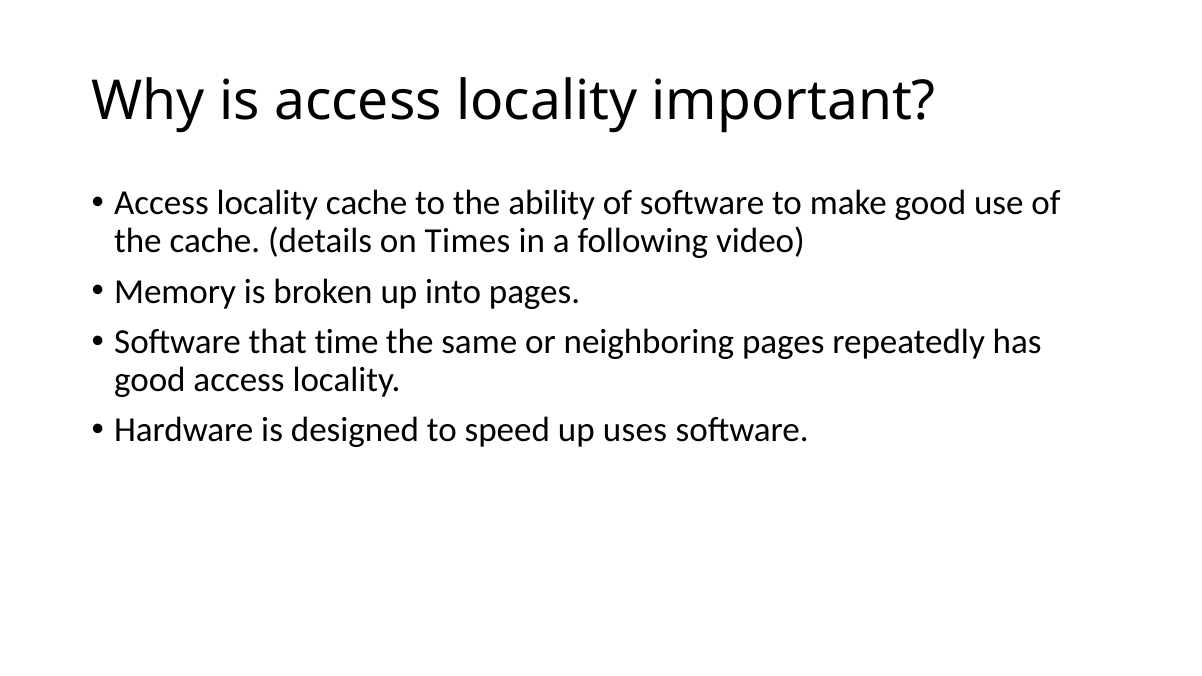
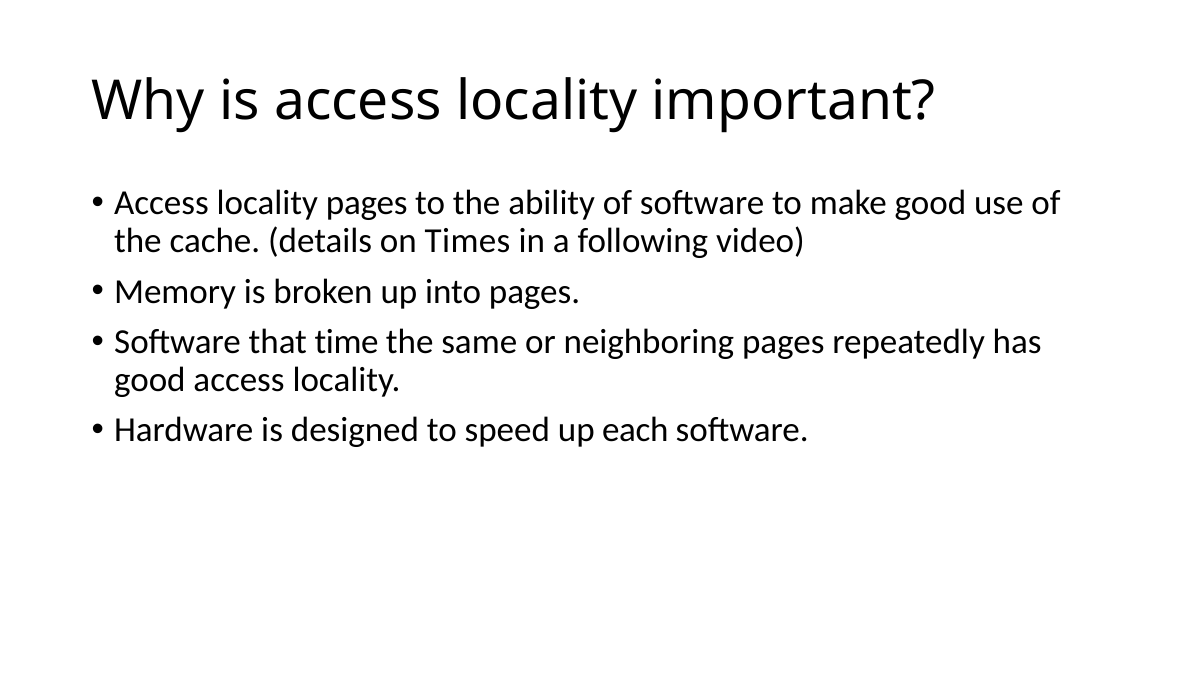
locality cache: cache -> pages
uses: uses -> each
